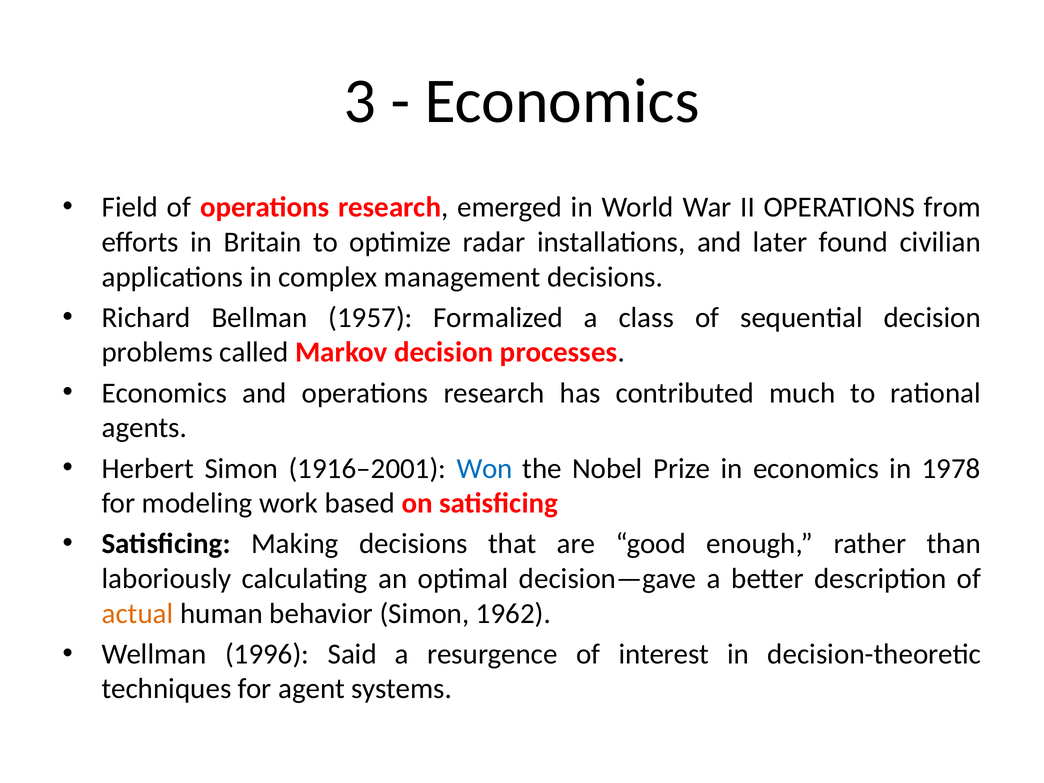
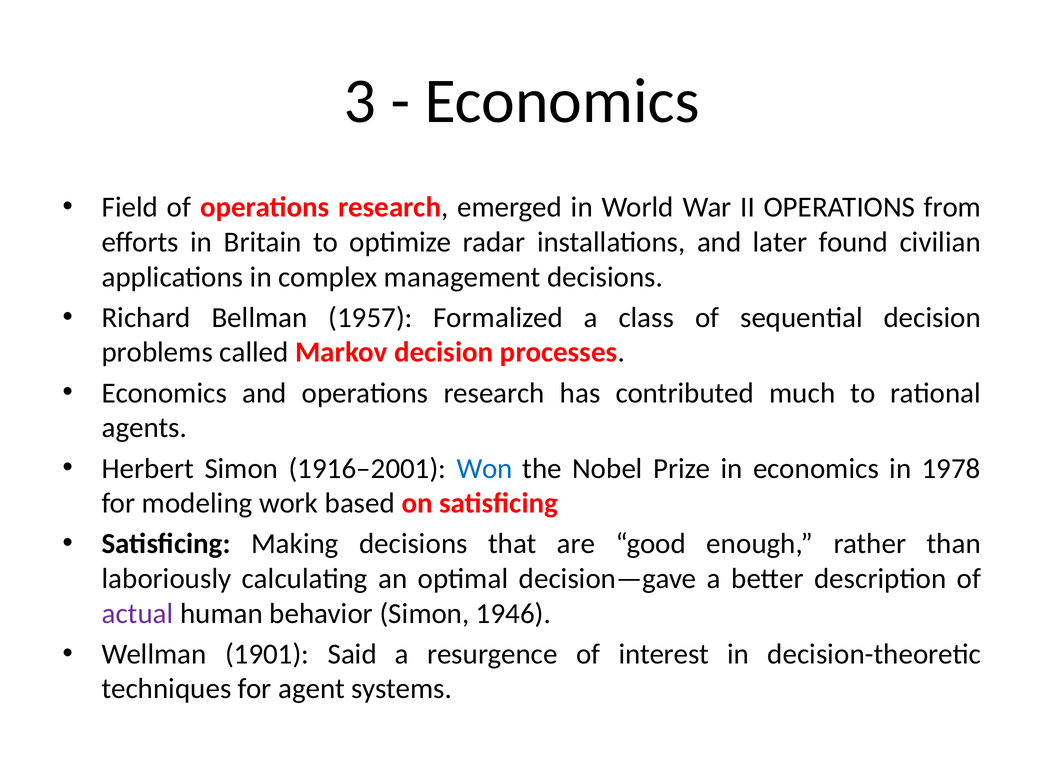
actual colour: orange -> purple
1962: 1962 -> 1946
1996: 1996 -> 1901
